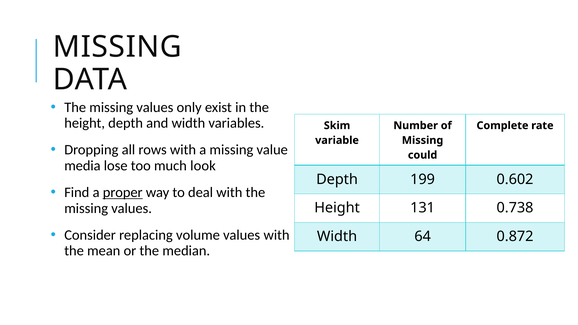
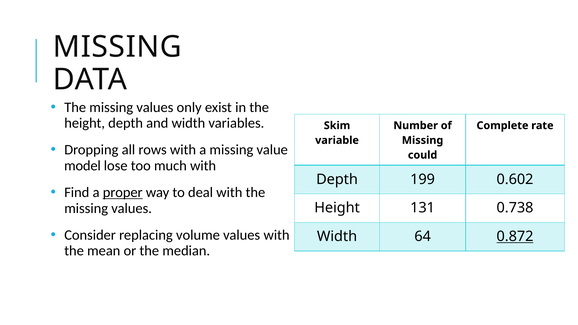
media: media -> model
much look: look -> with
0.872 underline: none -> present
